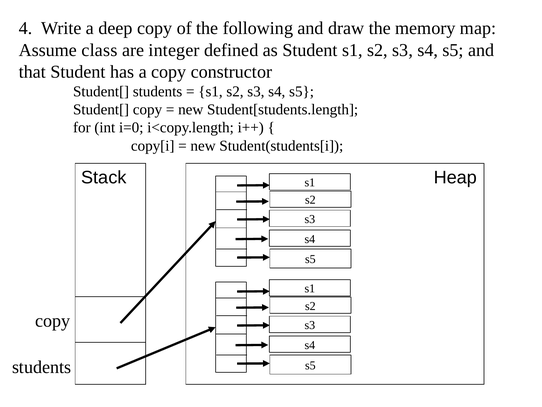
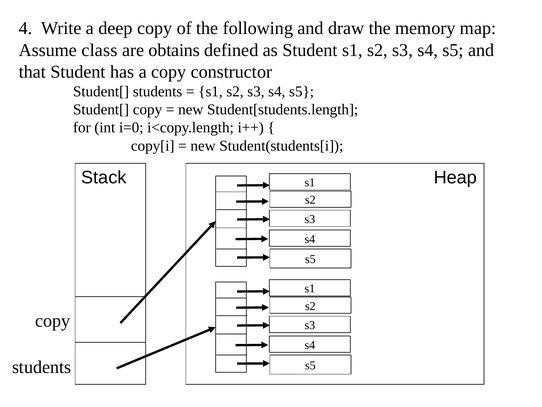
integer: integer -> obtains
